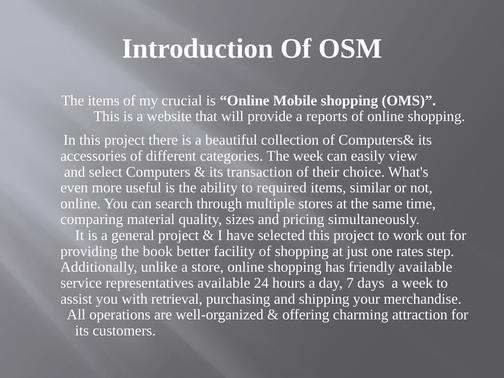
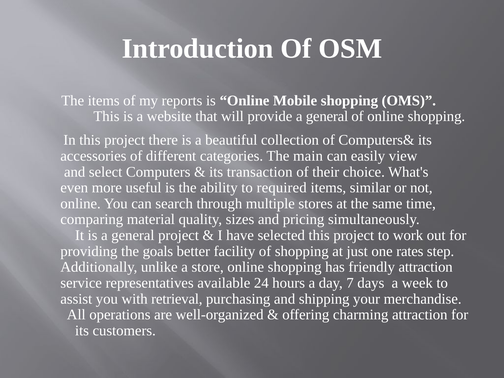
crucial: crucial -> reports
provide a reports: reports -> general
The week: week -> main
book: book -> goals
friendly available: available -> attraction
